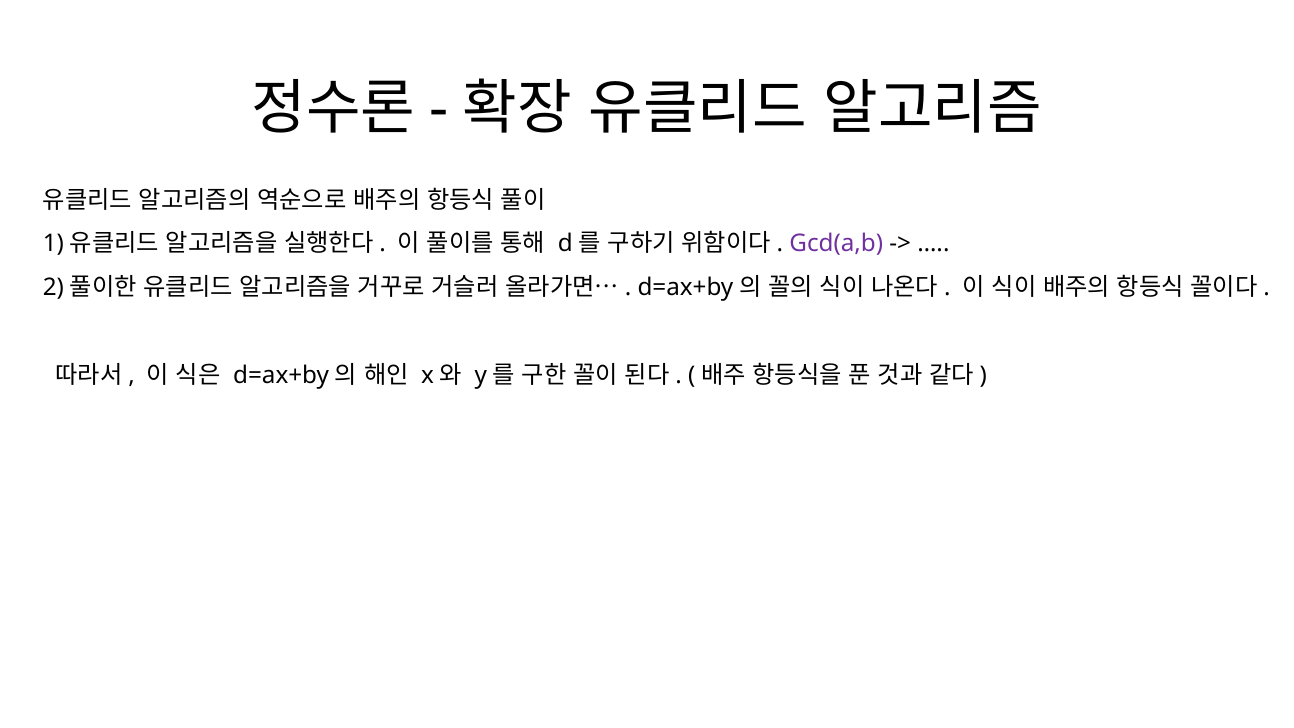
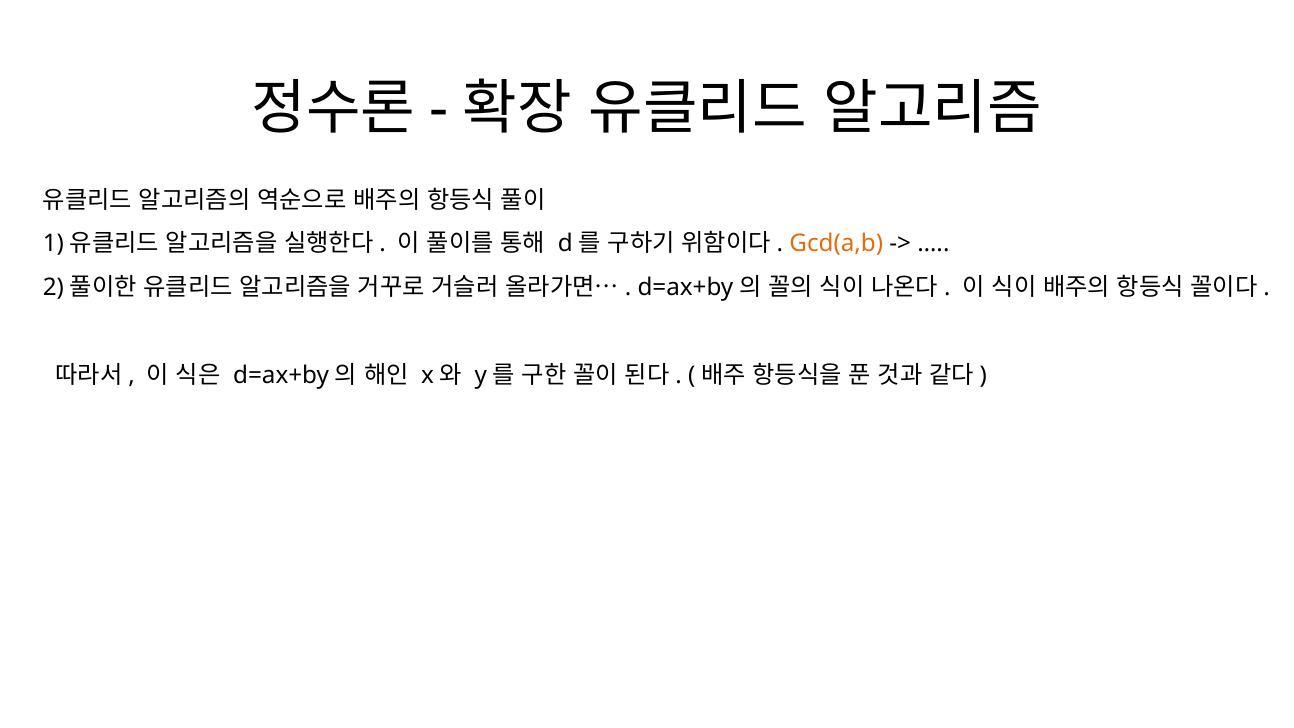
Gcd(a,b colour: purple -> orange
